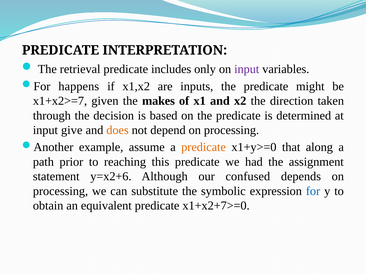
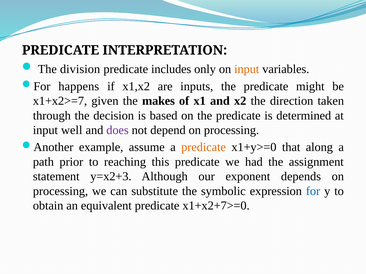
retrieval: retrieval -> division
input at (247, 69) colour: purple -> orange
give: give -> well
does colour: orange -> purple
y=x2+6: y=x2+6 -> y=x2+3
confused: confused -> exponent
